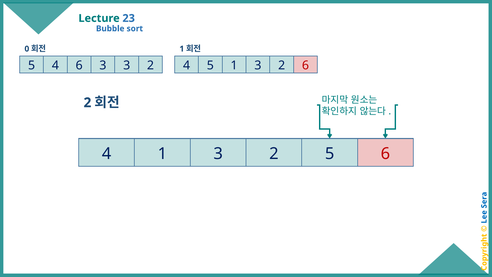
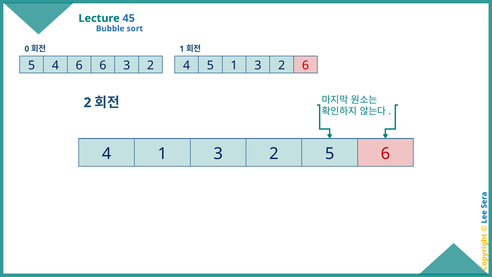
23: 23 -> 45
6 3: 3 -> 6
